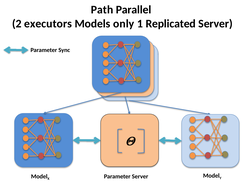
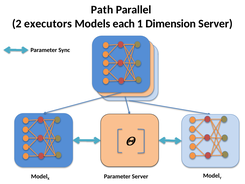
only: only -> each
Replicated: Replicated -> Dimension
